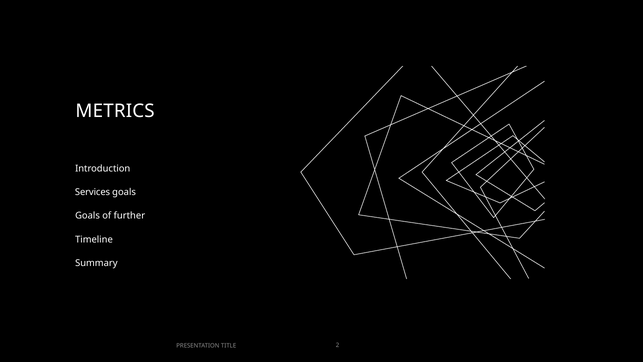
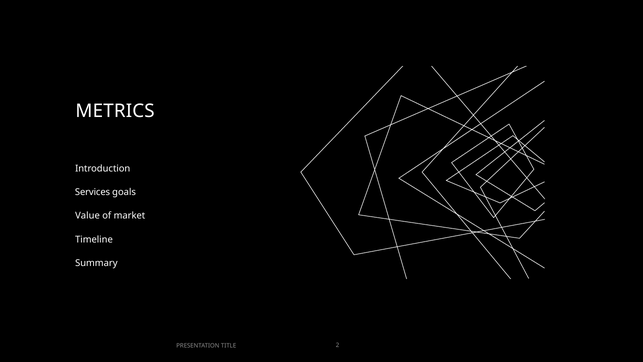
Goals at (88, 216): Goals -> Value
further: further -> market
